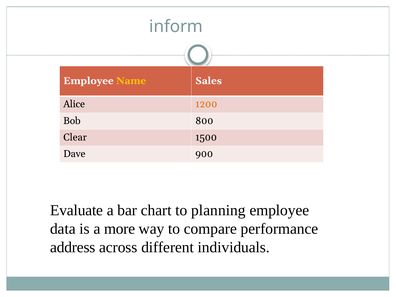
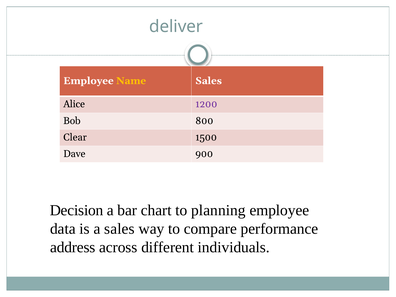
inform: inform -> deliver
1200 colour: orange -> purple
Evaluate: Evaluate -> Decision
a more: more -> sales
